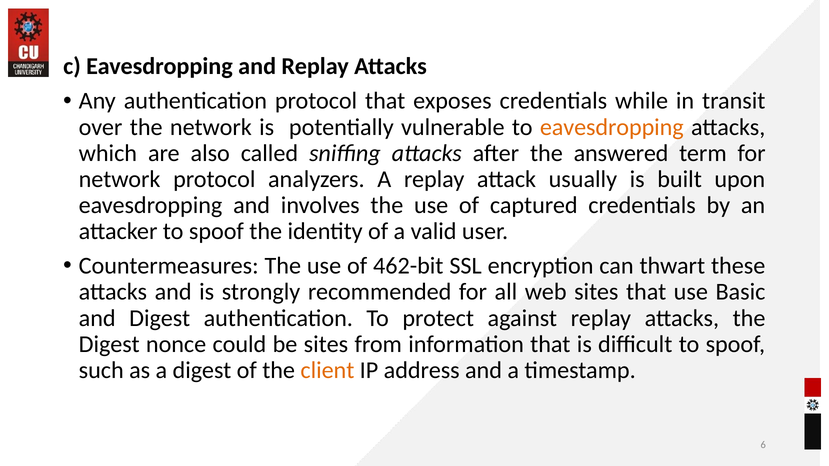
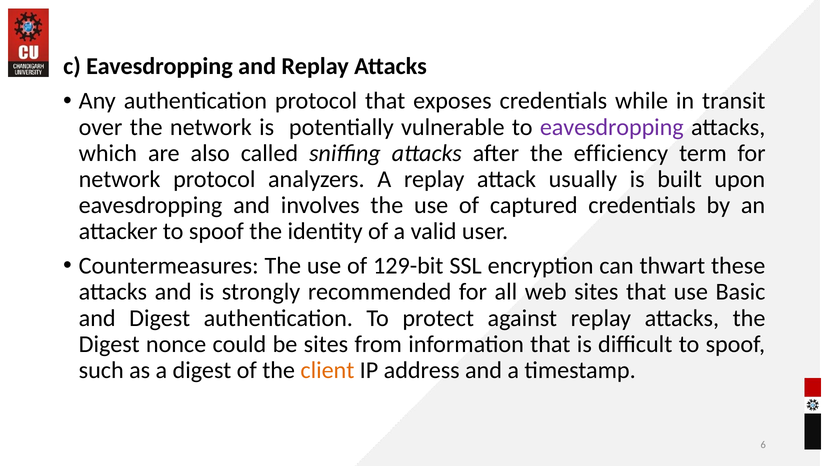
eavesdropping at (612, 127) colour: orange -> purple
answered: answered -> efficiency
462-bit: 462-bit -> 129-bit
